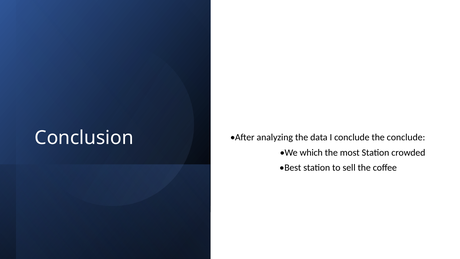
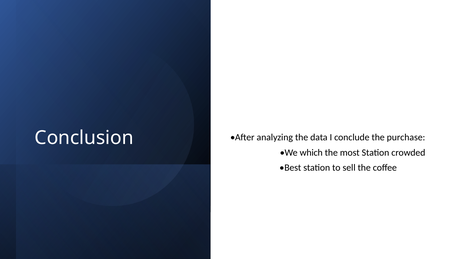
the conclude: conclude -> purchase
